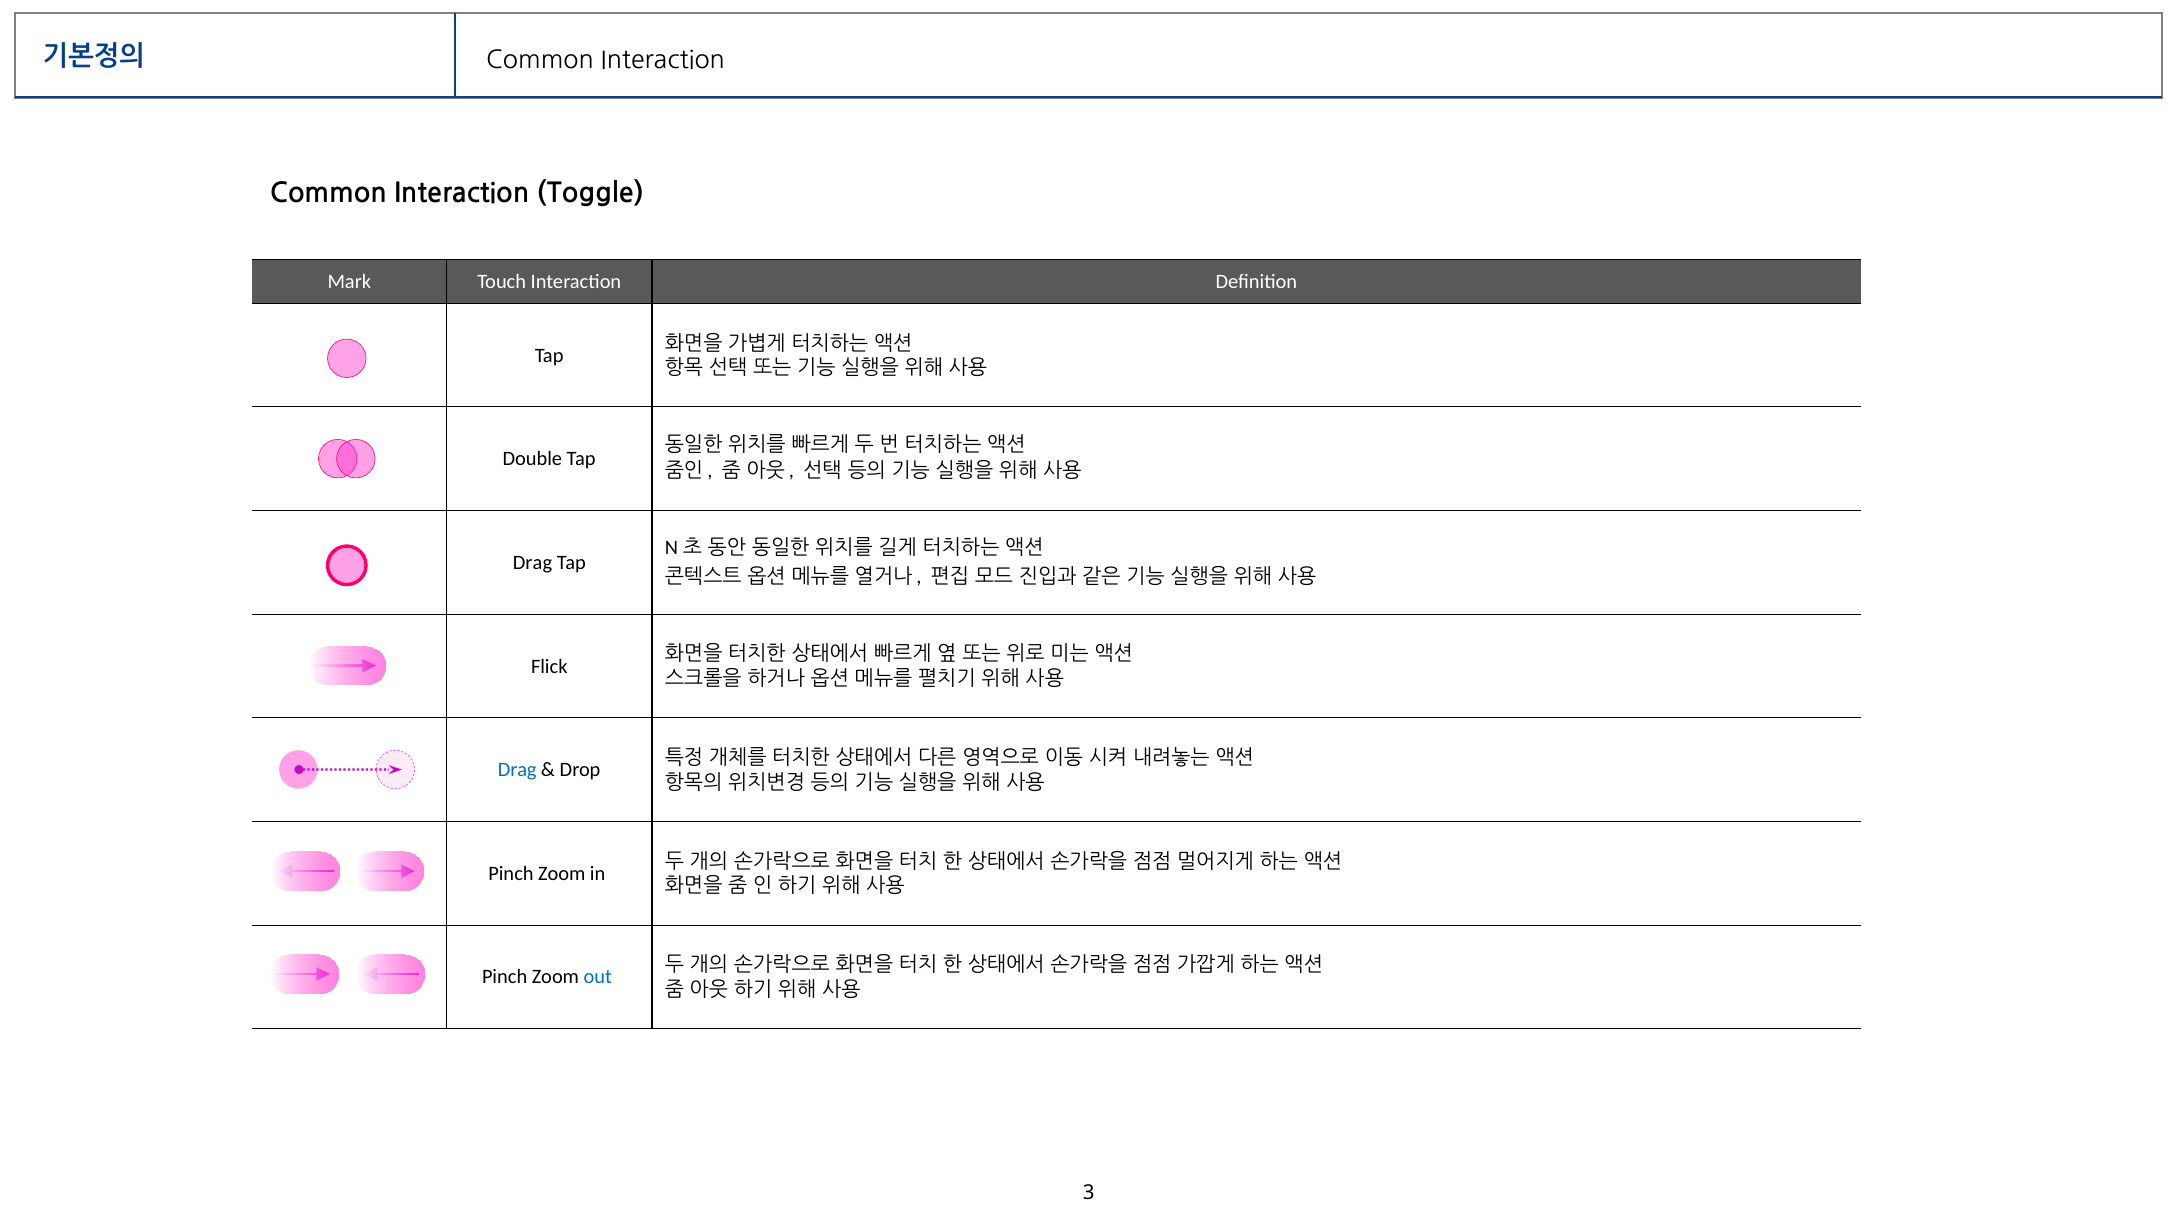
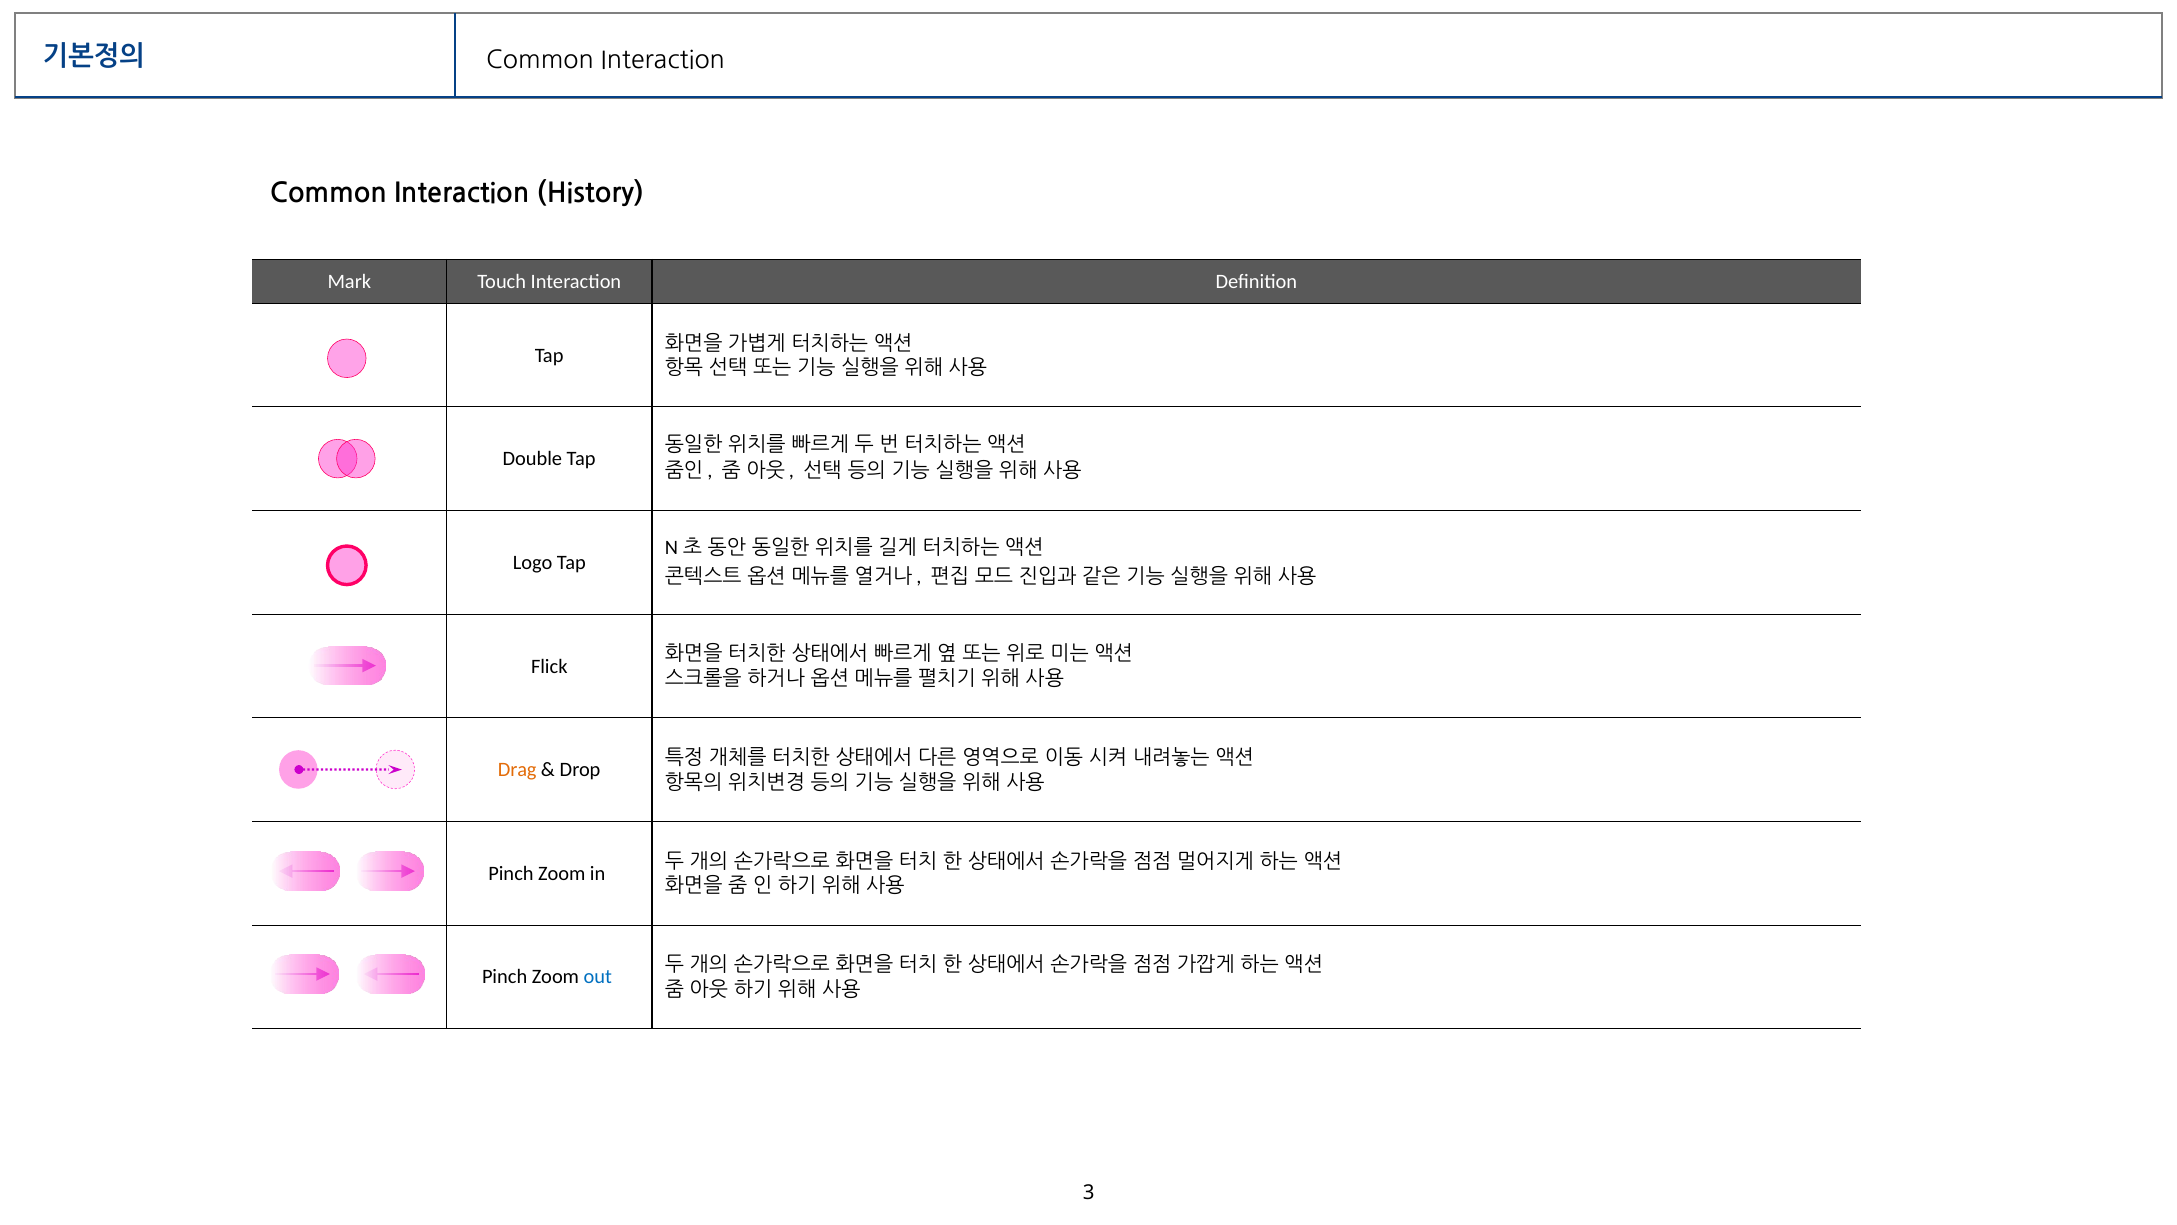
Toggle: Toggle -> History
Drag at (533, 562): Drag -> Logo
Drag at (517, 770) colour: blue -> orange
